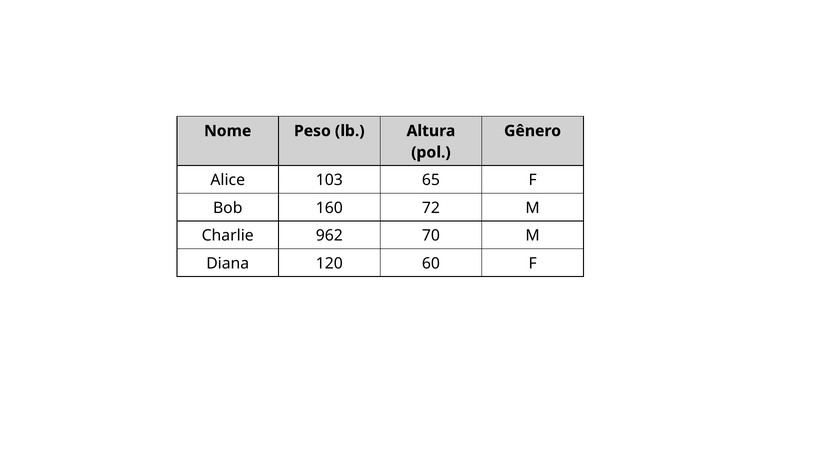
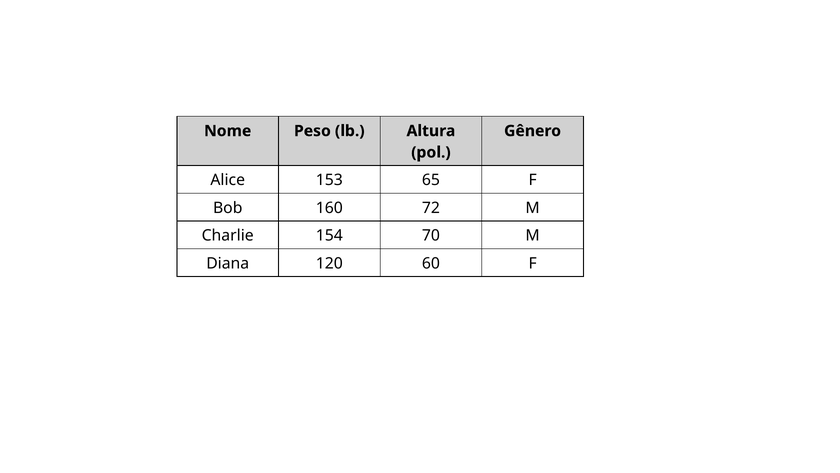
103: 103 -> 153
962: 962 -> 154
